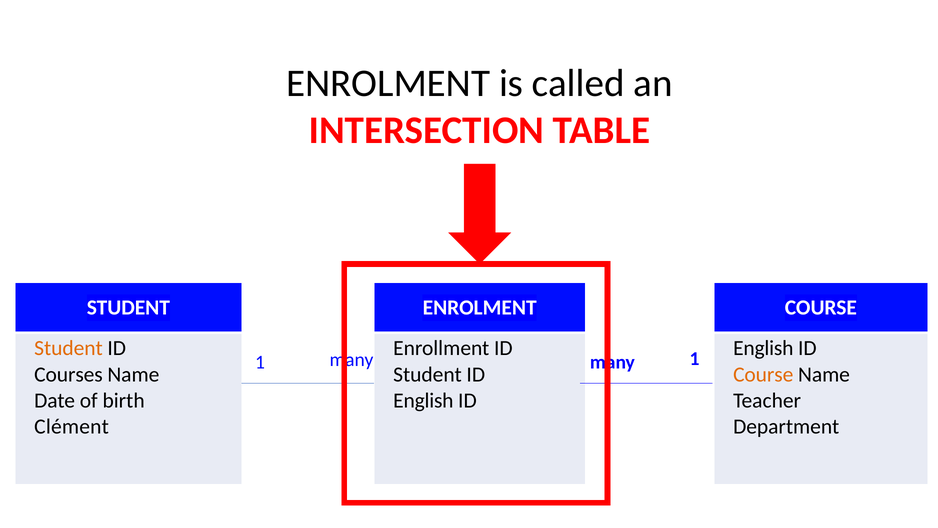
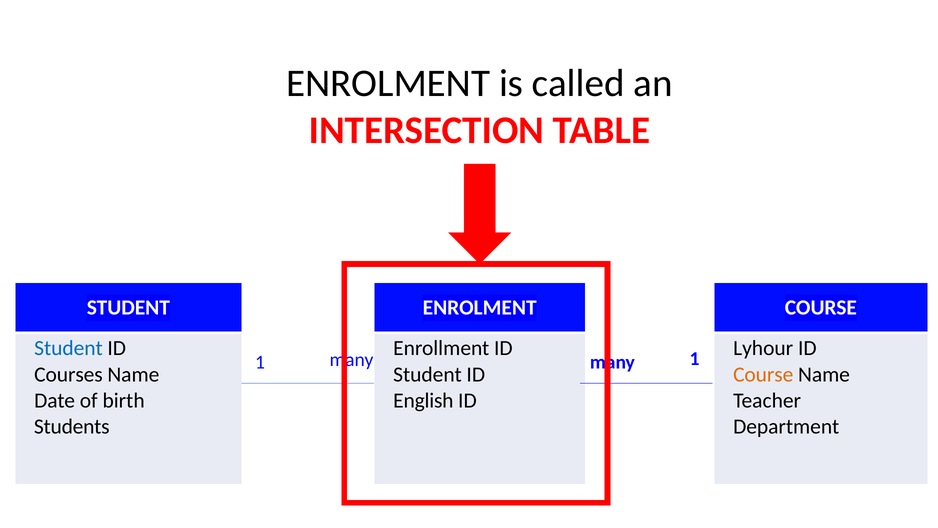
Student at (68, 348) colour: orange -> blue
English at (763, 348): English -> Lyhour
Clément: Clément -> Students
